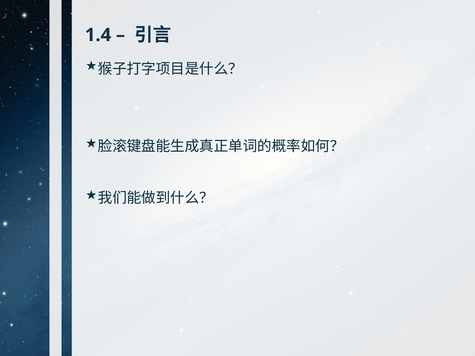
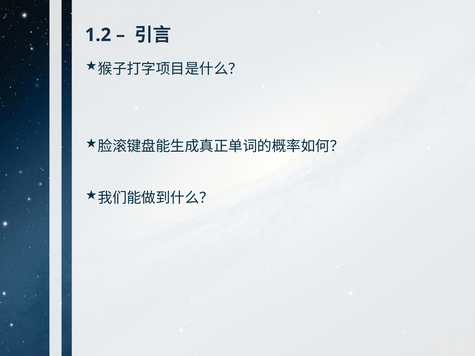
1.4: 1.4 -> 1.2
